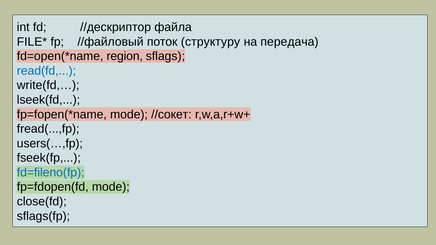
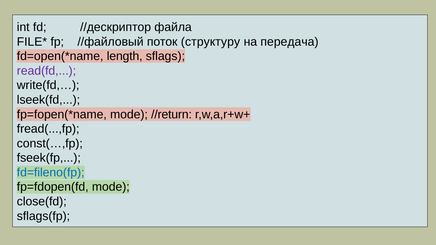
region: region -> length
read(fd colour: blue -> purple
//сокет: //сокет -> //return
users(…,fp: users(…,fp -> const(…,fp
